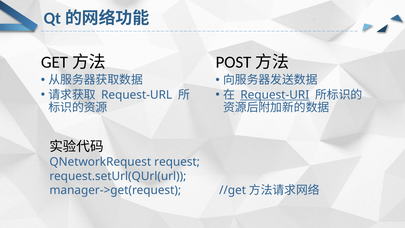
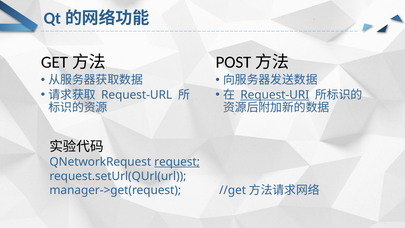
request underline: none -> present
